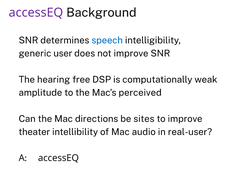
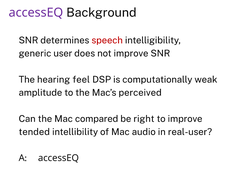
speech colour: blue -> red
free: free -> feel
directions: directions -> compared
sites: sites -> right
theater: theater -> tended
